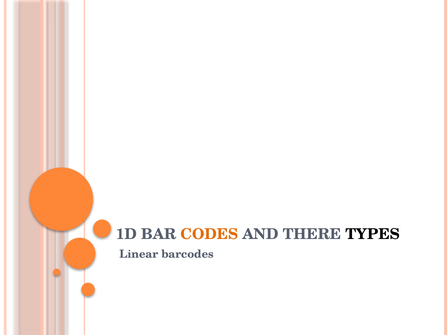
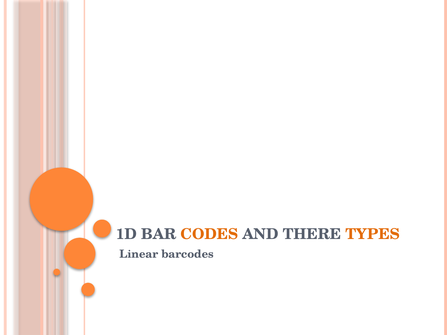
TYPES colour: black -> orange
